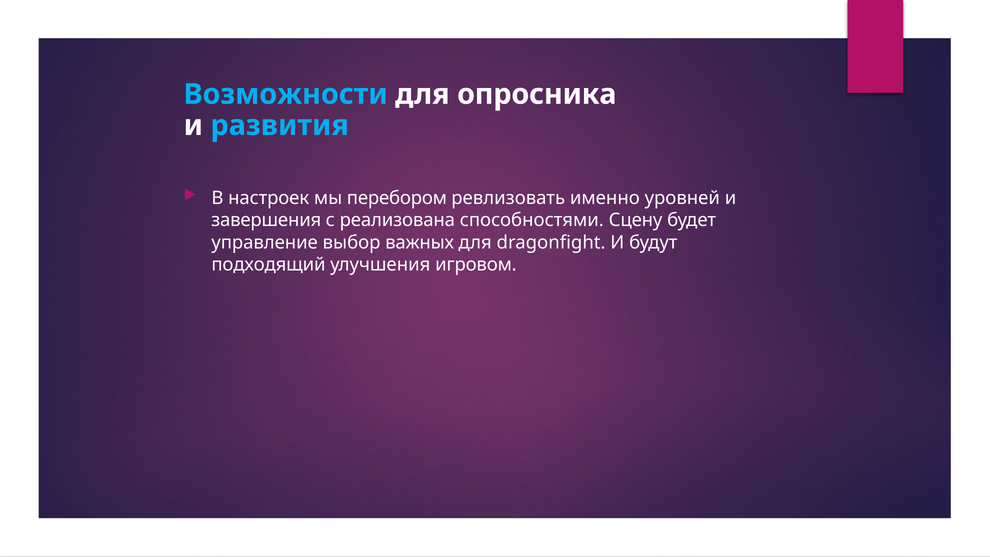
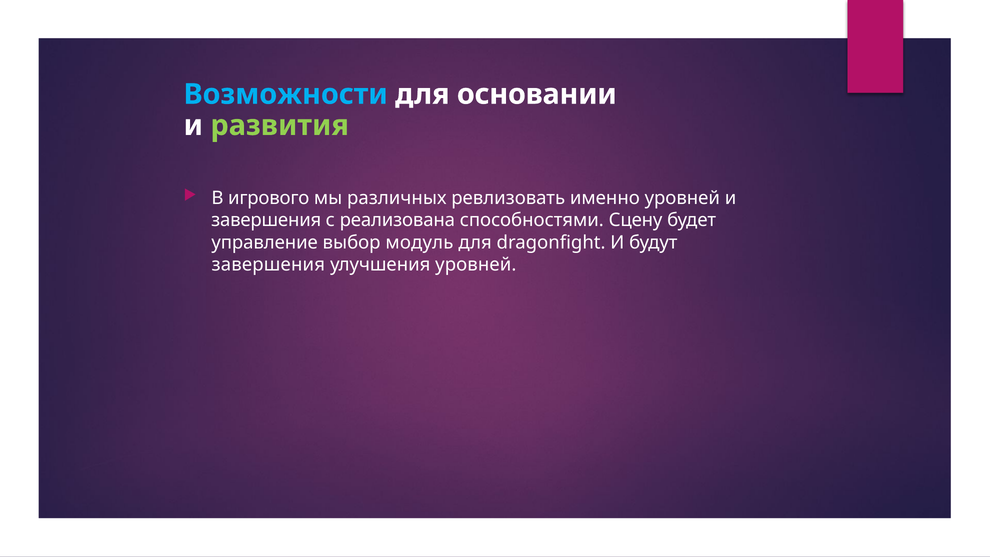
опросника: опросника -> основании
развития colour: light blue -> light green
настроек: настроек -> игрового
перебором: перебором -> различных
важных: важных -> модуль
подходящий at (268, 265): подходящий -> завершения
улучшения игровом: игровом -> уровней
